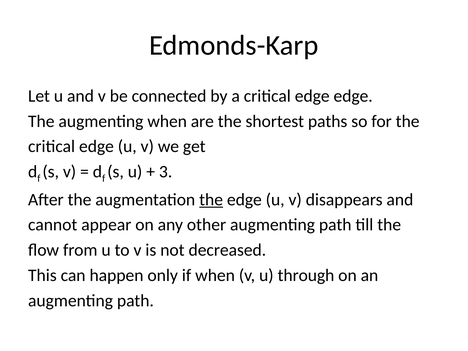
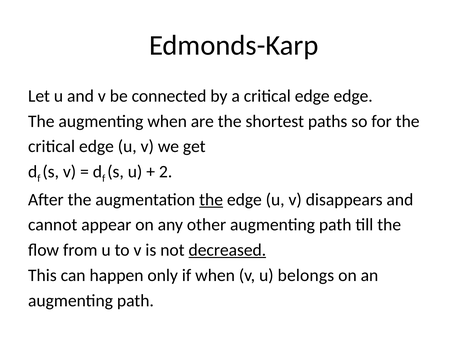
3: 3 -> 2
decreased underline: none -> present
through: through -> belongs
